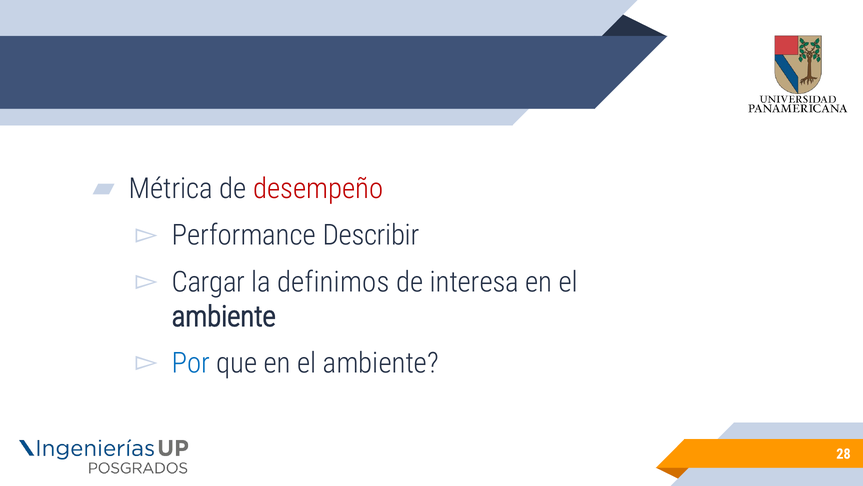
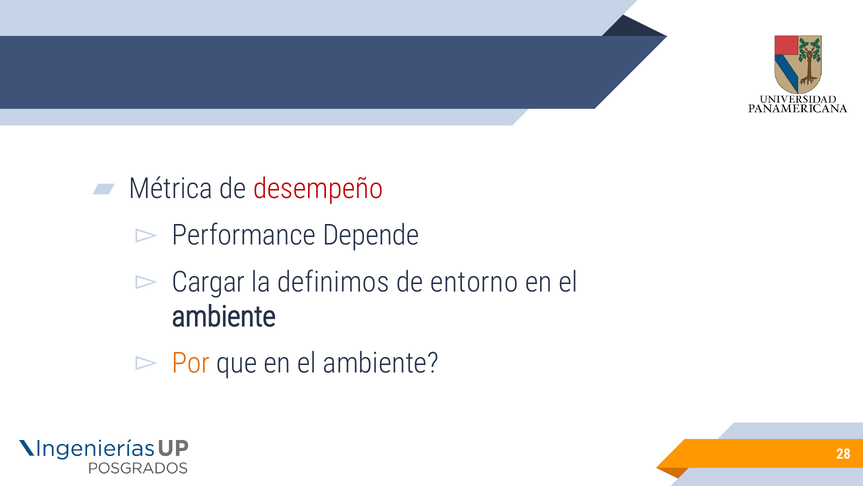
Describir: Describir -> Depende
interesa: interesa -> entorno
Por colour: blue -> orange
